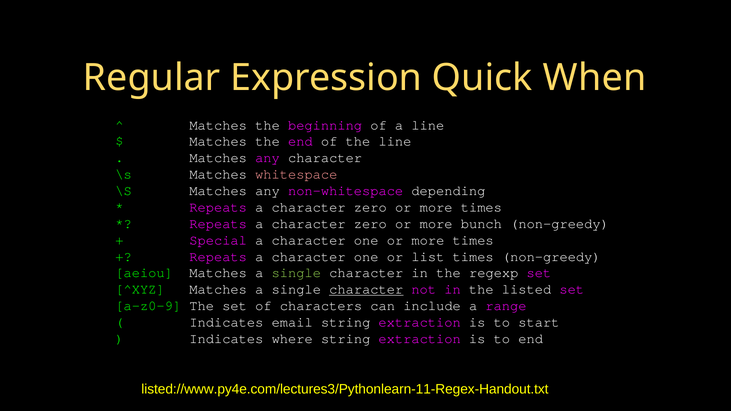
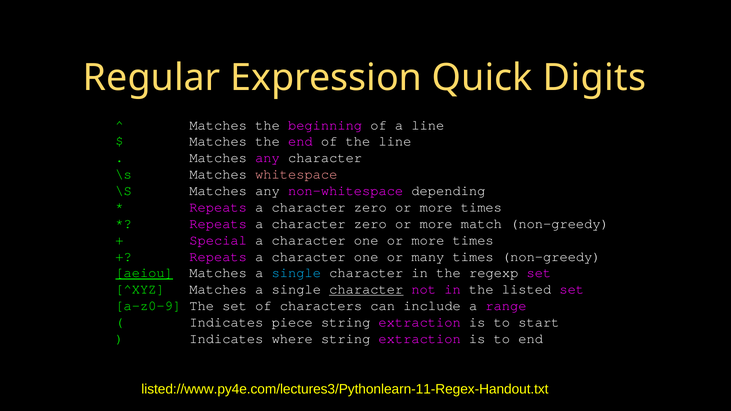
When: When -> Digits
bunch: bunch -> match
list: list -> many
aeiou underline: none -> present
single at (296, 273) colour: light green -> light blue
email: email -> piece
